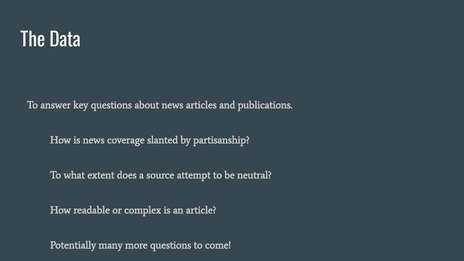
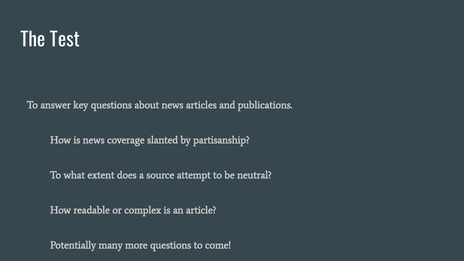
Data: Data -> Test
